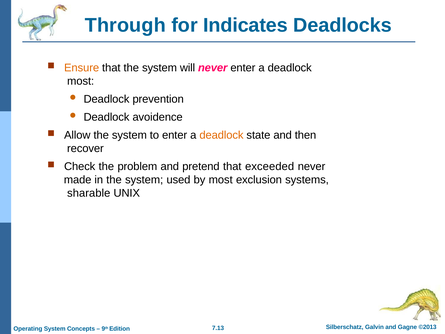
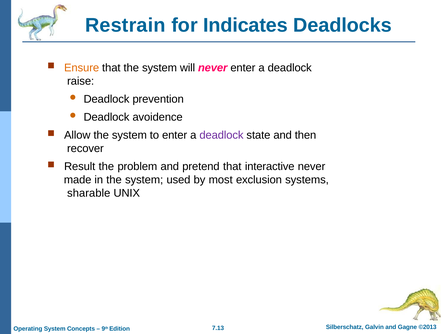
Through: Through -> Restrain
most at (81, 81): most -> raise
deadlock at (221, 135) colour: orange -> purple
Check: Check -> Result
exceeded: exceeded -> interactive
